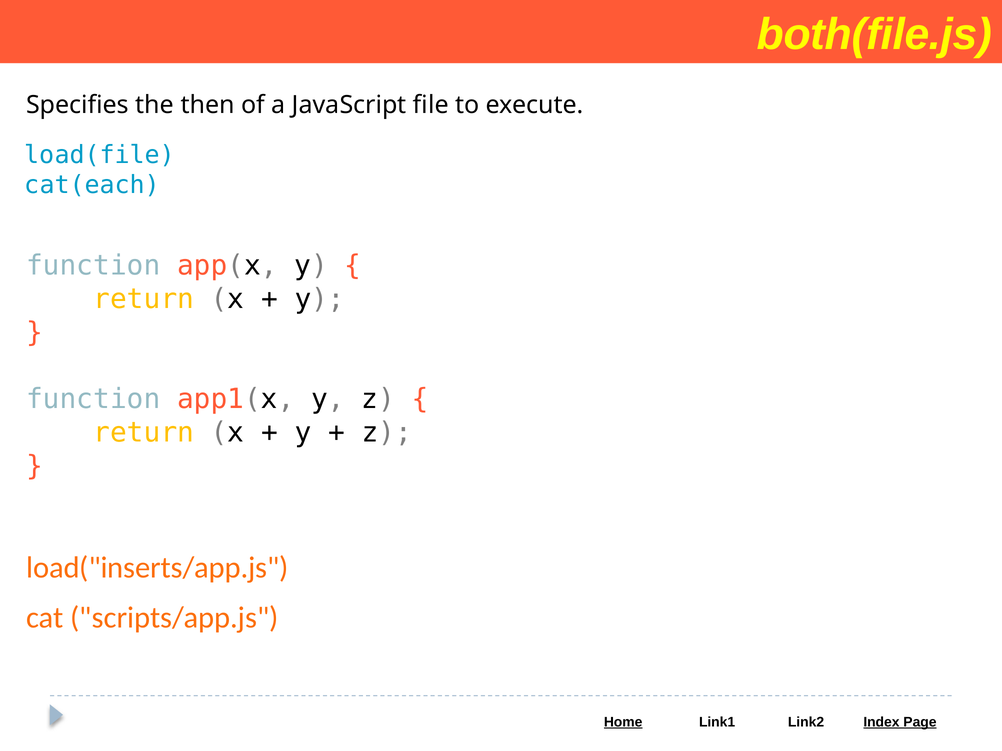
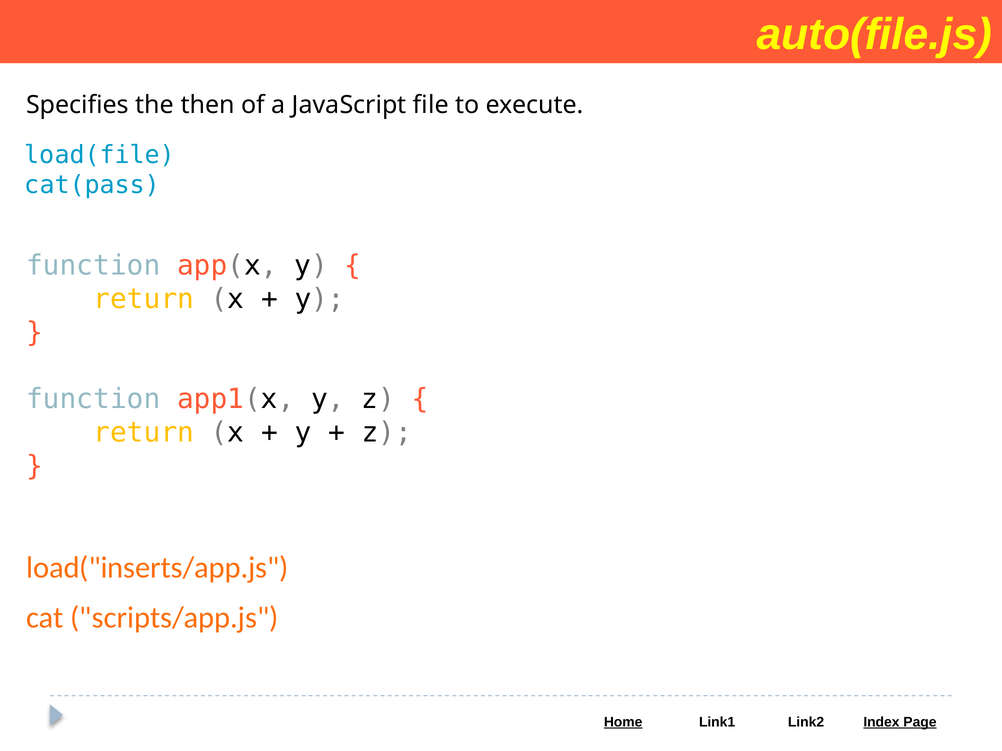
both(file.js: both(file.js -> auto(file.js
cat(each: cat(each -> cat(pass
